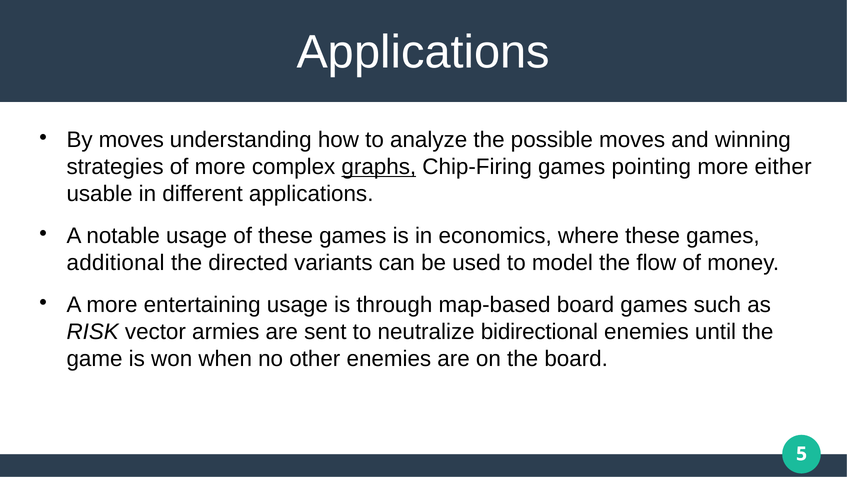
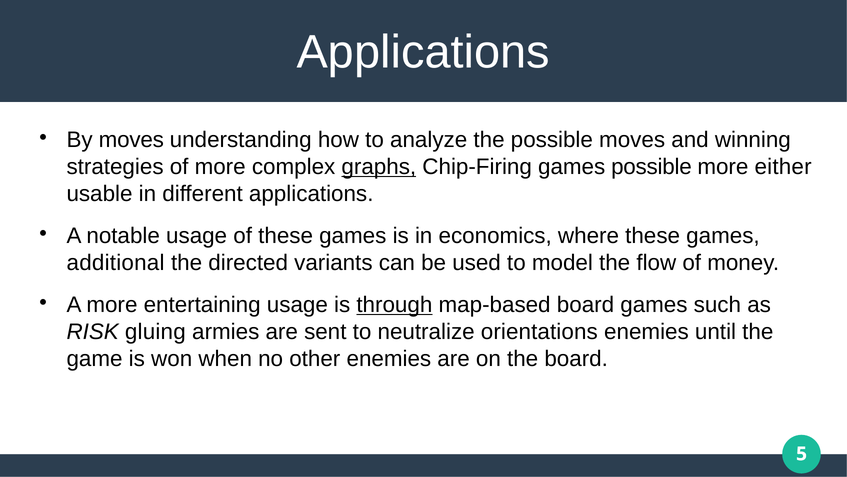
games pointing: pointing -> possible
through underline: none -> present
vector: vector -> gluing
bidirectional: bidirectional -> orientations
